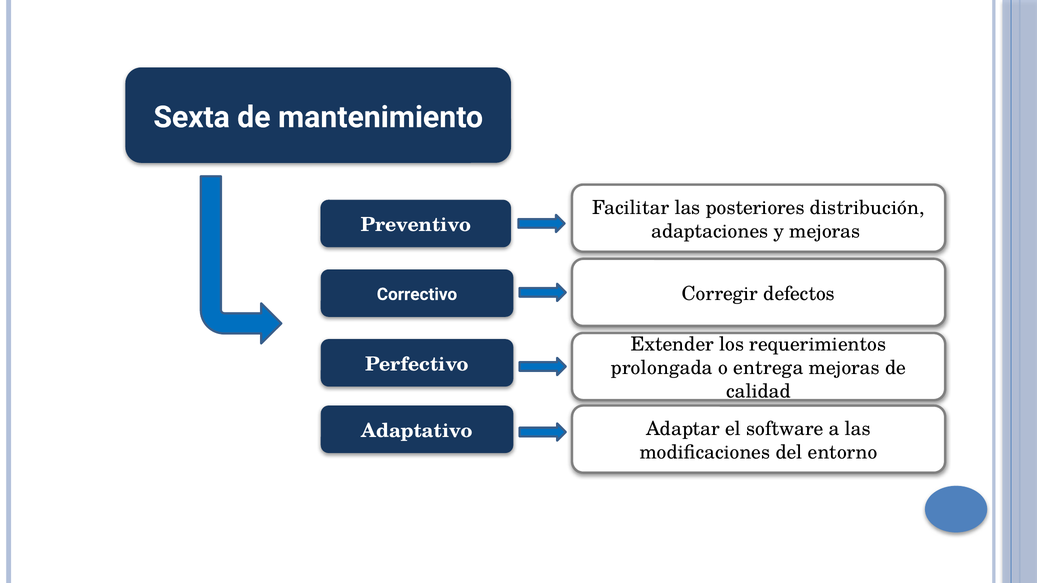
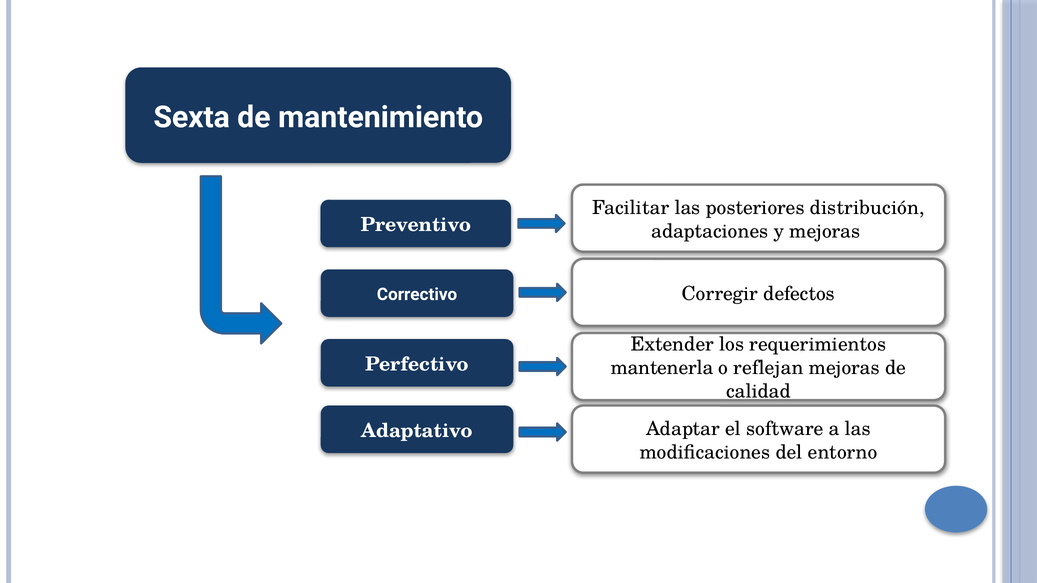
prolongada: prolongada -> mantenerla
entrega: entrega -> reflejan
